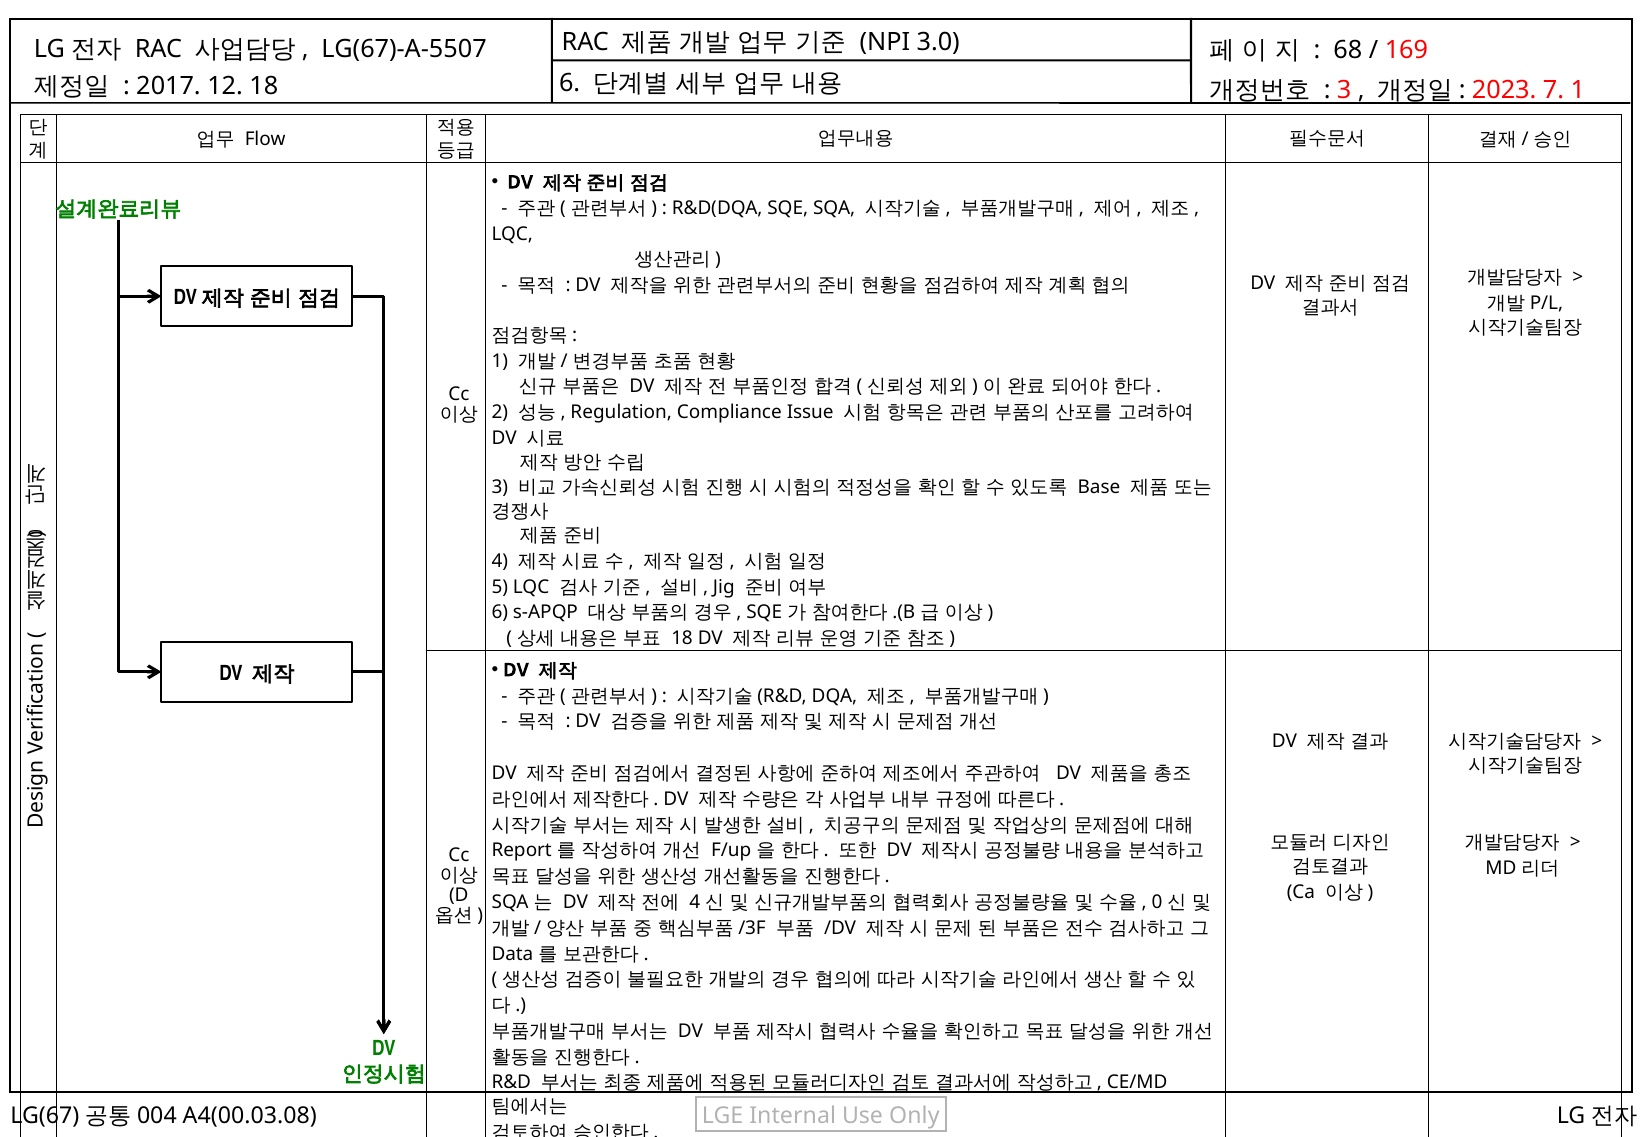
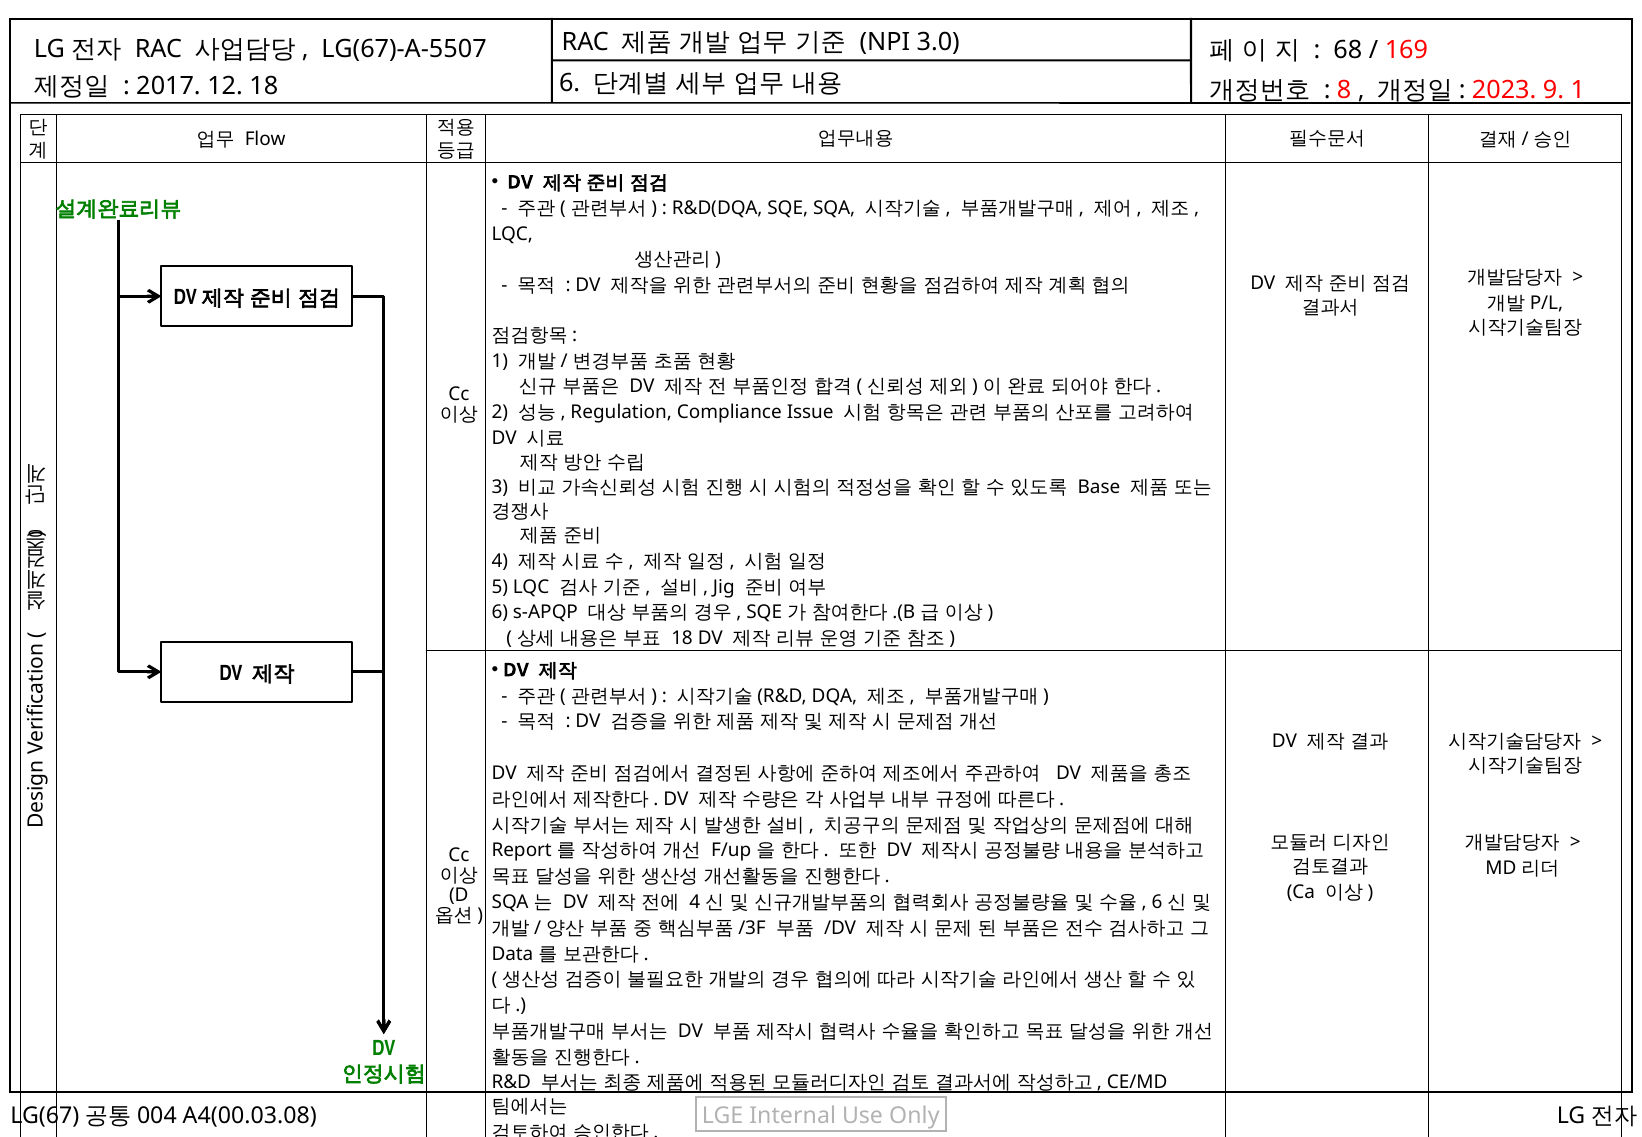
3 at (1344, 91): 3 -> 8
7: 7 -> 9
0 at (1157, 902): 0 -> 6
